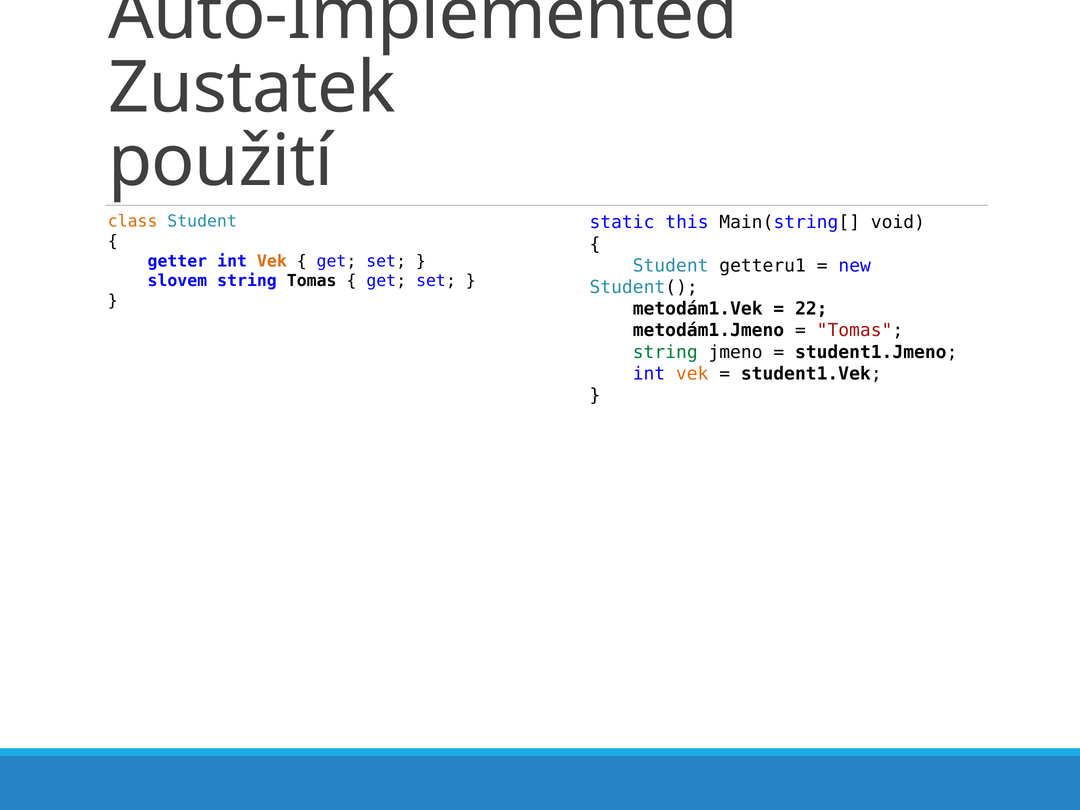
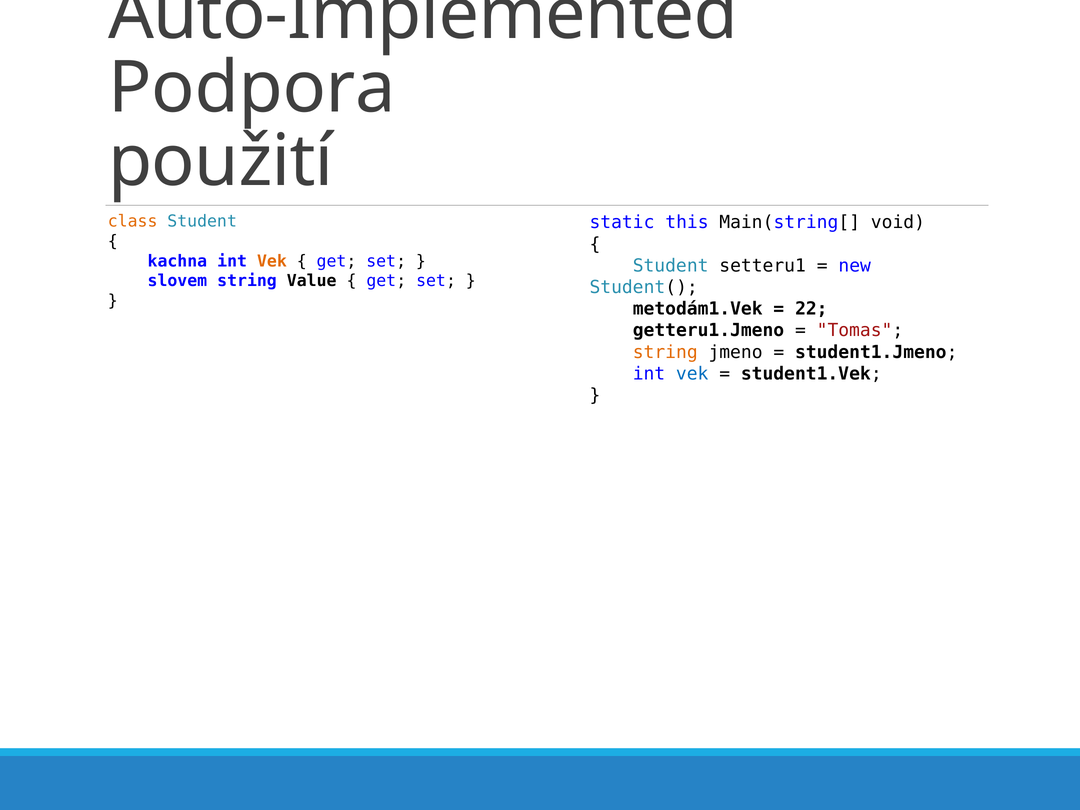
Zustatek: Zustatek -> Podpora
getter: getter -> kachna
getteru1: getteru1 -> setteru1
string Tomas: Tomas -> Value
metodám1.Jmeno: metodám1.Jmeno -> getteru1.Jmeno
string at (665, 352) colour: green -> orange
vek at (692, 374) colour: orange -> blue
